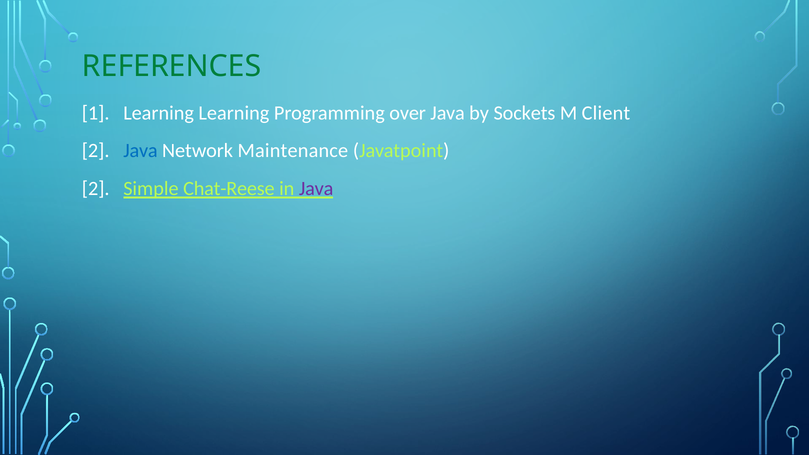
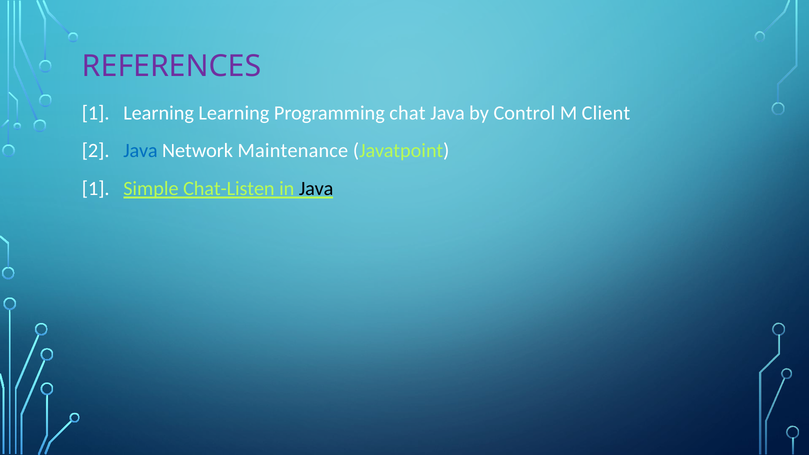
REFERENCES colour: green -> purple
over: over -> chat
Sockets: Sockets -> Control
2 at (96, 189): 2 -> 1
Chat-Reese: Chat-Reese -> Chat-Listen
Java at (316, 189) colour: purple -> black
